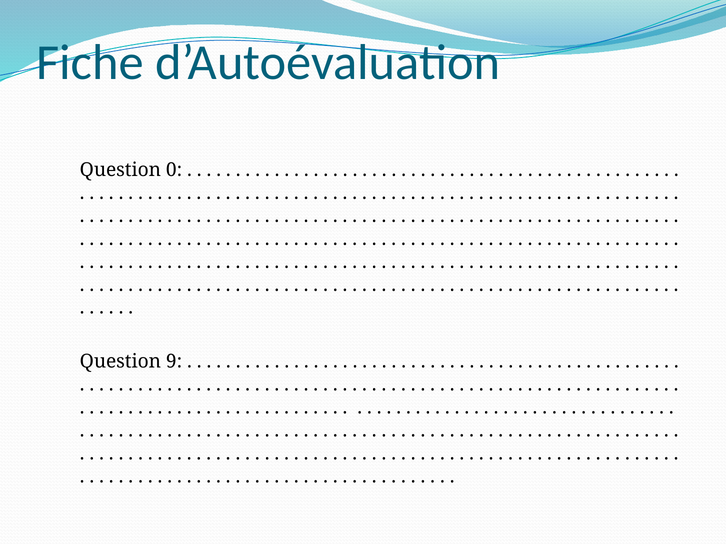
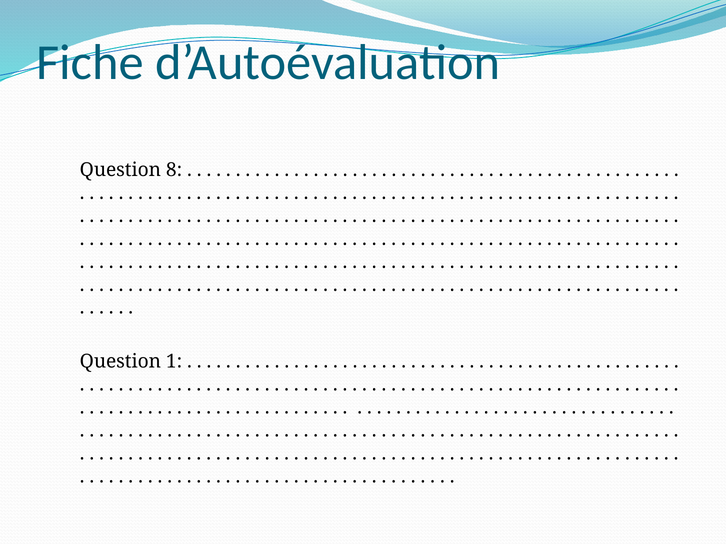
0: 0 -> 8
9: 9 -> 1
